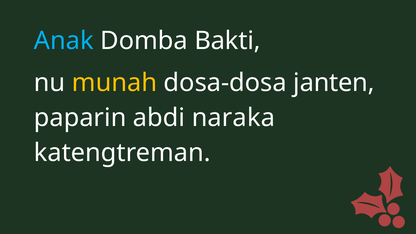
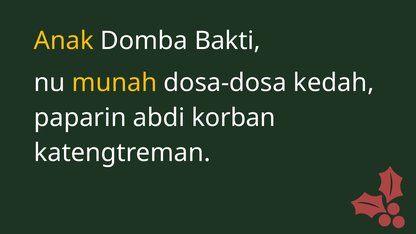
Anak colour: light blue -> yellow
janten: janten -> kedah
naraka: naraka -> korban
